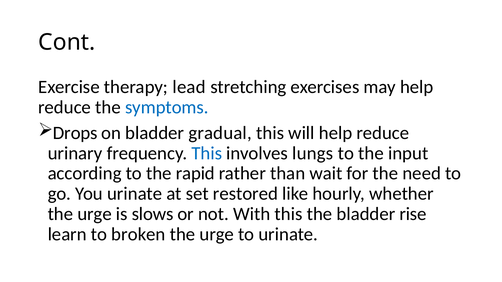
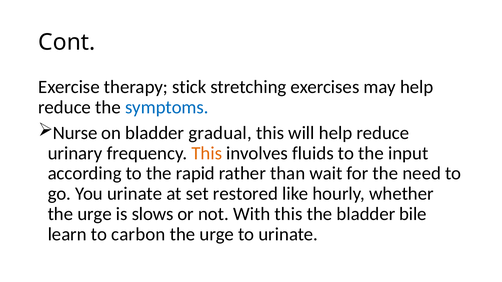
lead: lead -> stick
Drops: Drops -> Nurse
This at (207, 153) colour: blue -> orange
lungs: lungs -> fluids
rise: rise -> bile
broken: broken -> carbon
